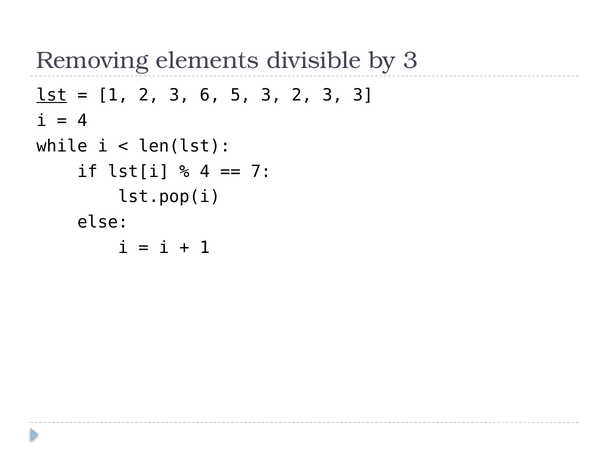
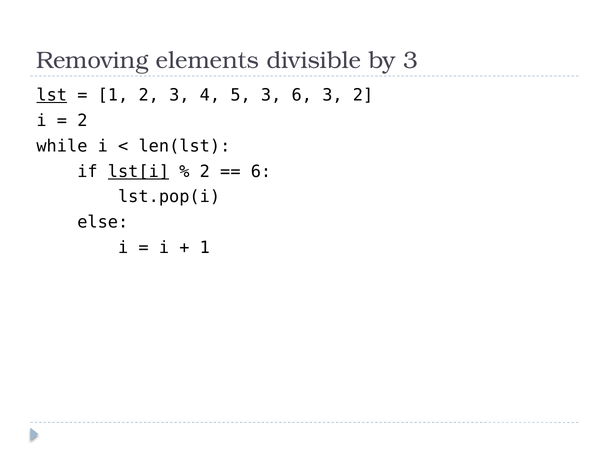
6: 6 -> 4
3 2: 2 -> 6
3 3: 3 -> 2
4 at (82, 121): 4 -> 2
lst[i underline: none -> present
4 at (205, 172): 4 -> 2
7 at (261, 172): 7 -> 6
